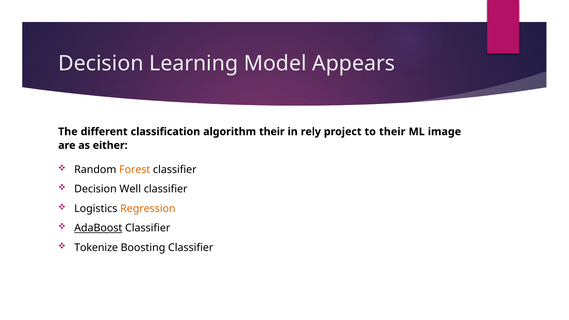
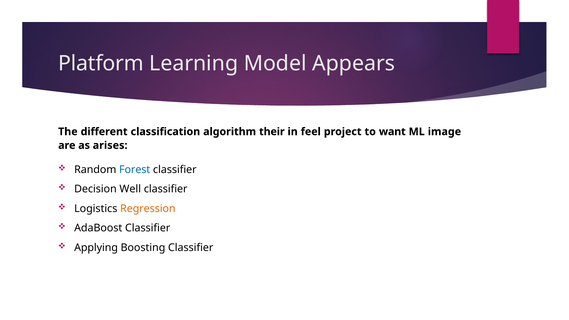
Decision at (101, 63): Decision -> Platform
rely: rely -> feel
to their: their -> want
either: either -> arises
Forest colour: orange -> blue
AdaBoost underline: present -> none
Tokenize: Tokenize -> Applying
